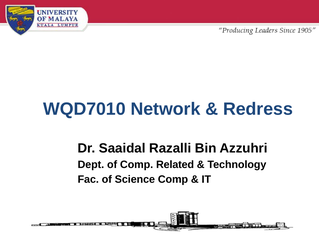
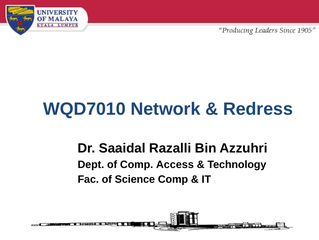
Related: Related -> Access
